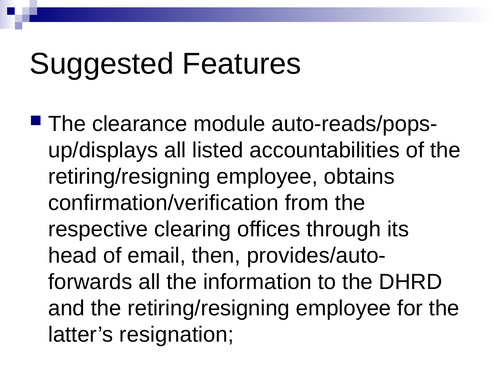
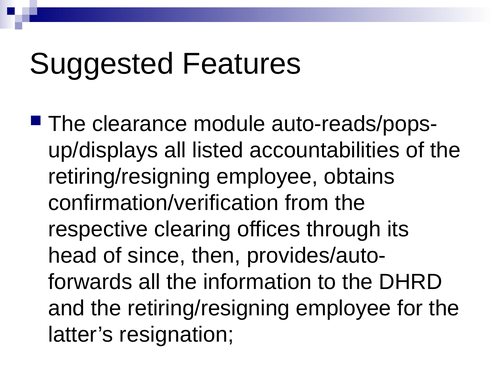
email: email -> since
